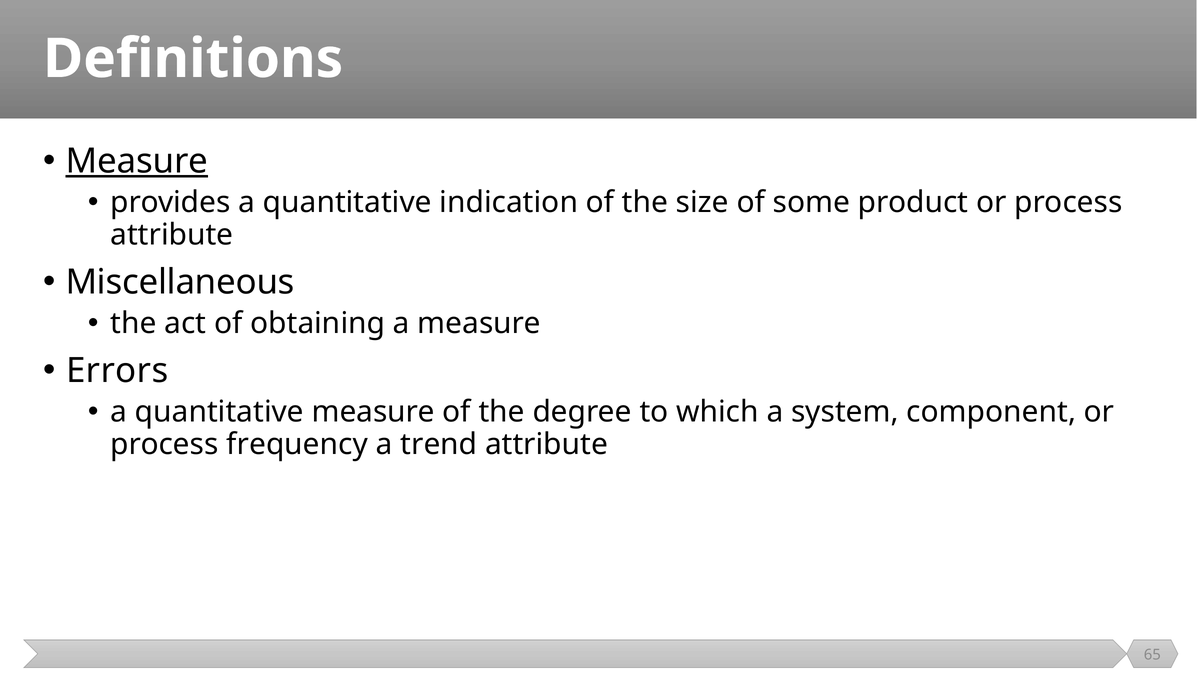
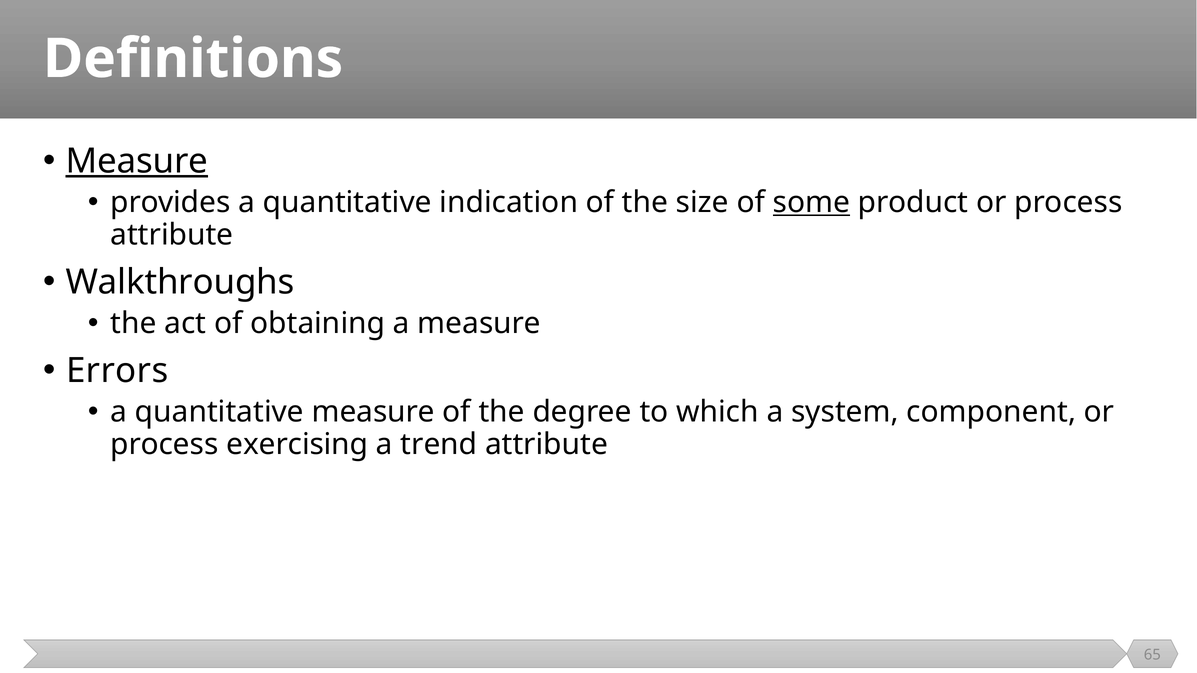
some underline: none -> present
Miscellaneous: Miscellaneous -> Walkthroughs
frequency: frequency -> exercising
